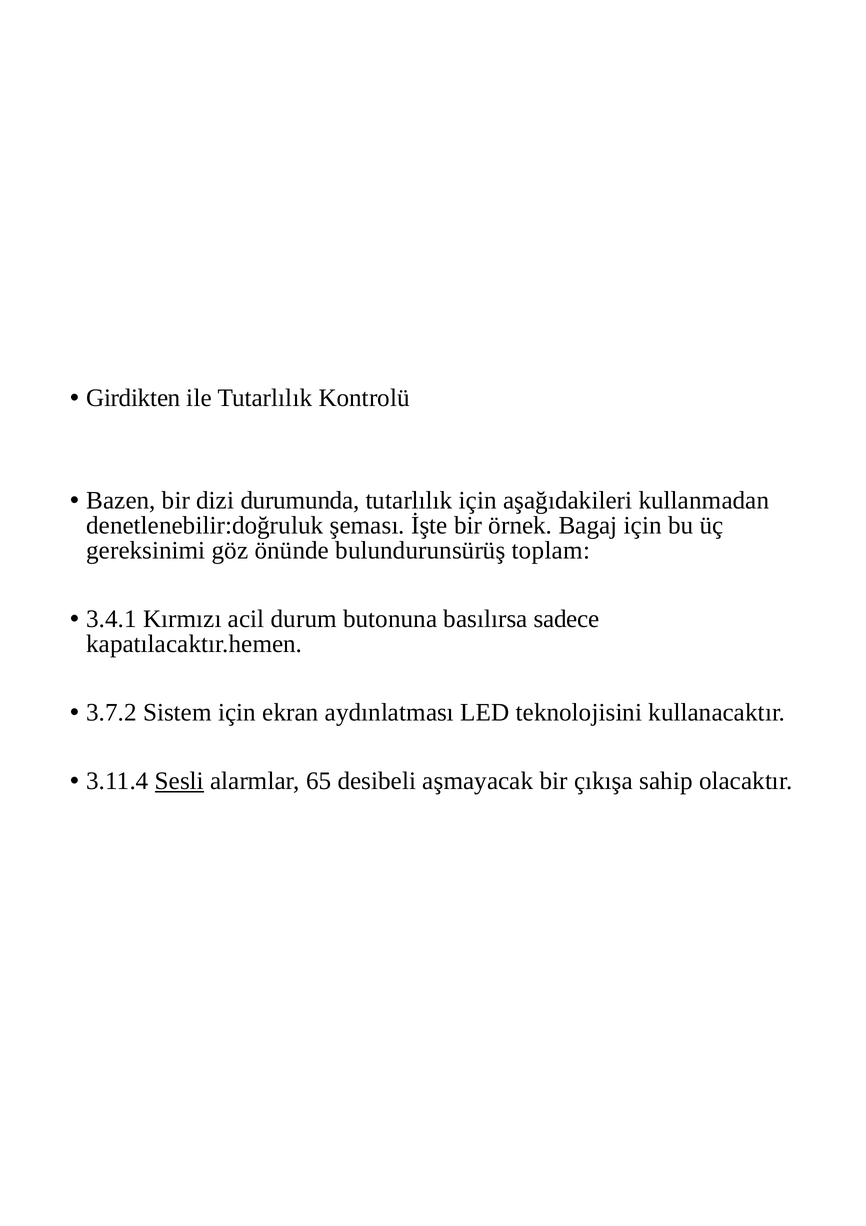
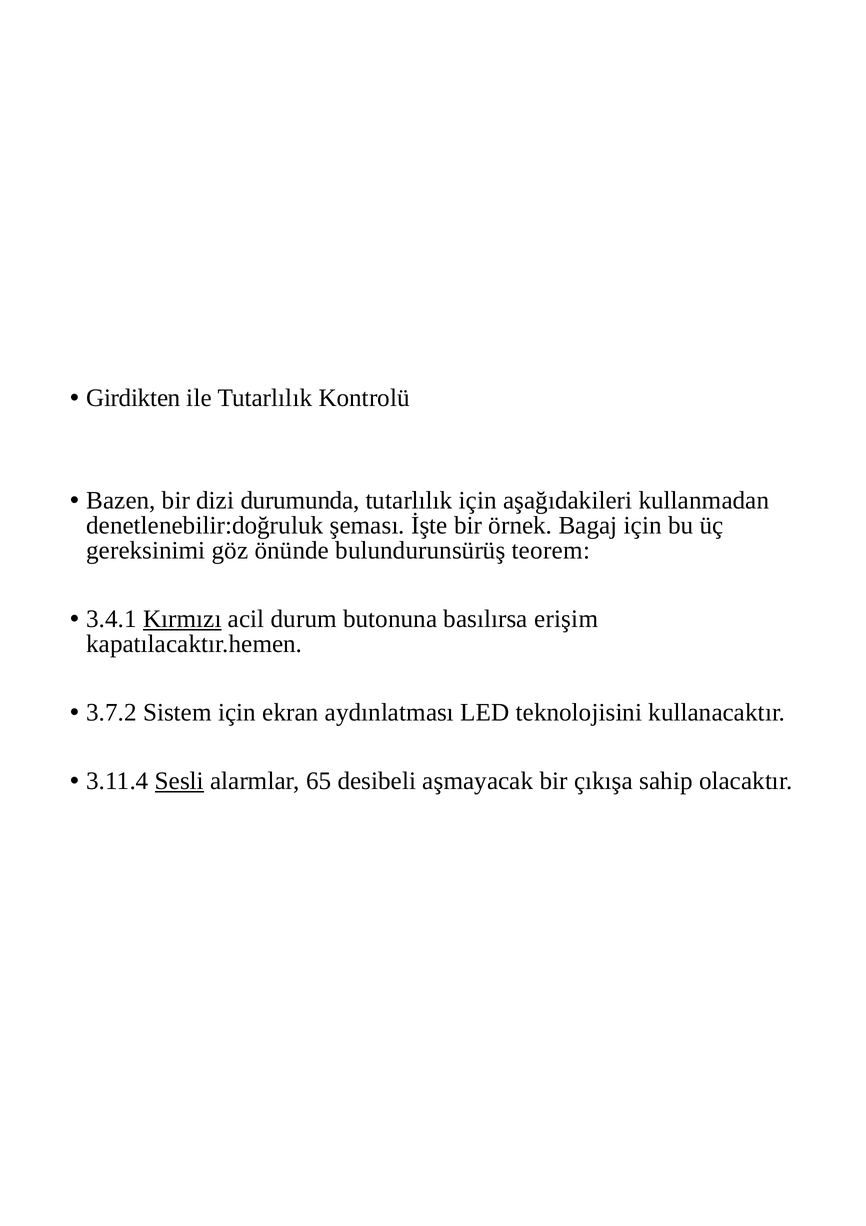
toplam: toplam -> teorem
Kırmızı underline: none -> present
sadece: sadece -> erişim
